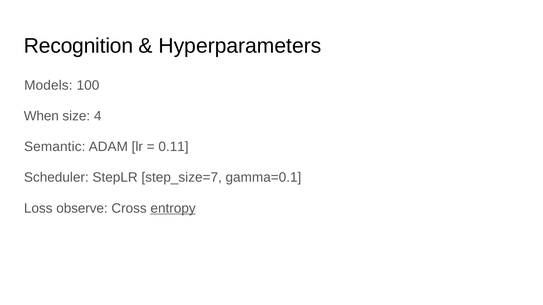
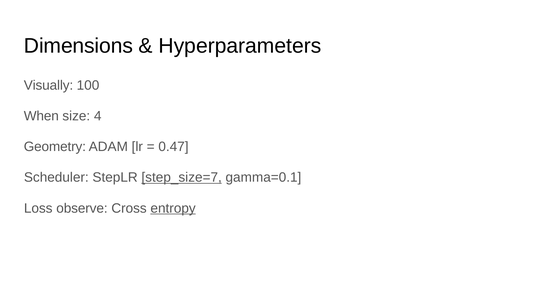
Recognition: Recognition -> Dimensions
Models: Models -> Visually
Semantic: Semantic -> Geometry
0.11: 0.11 -> 0.47
step_size=7 underline: none -> present
